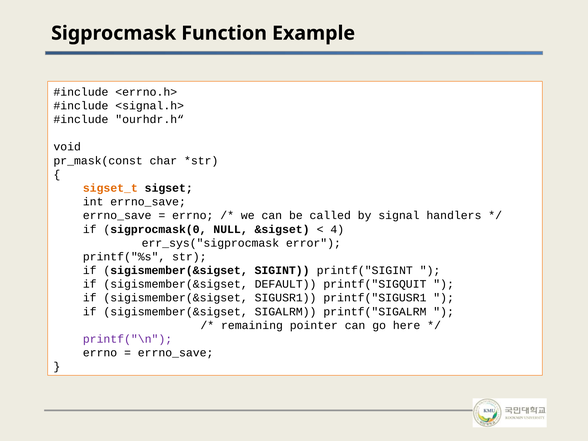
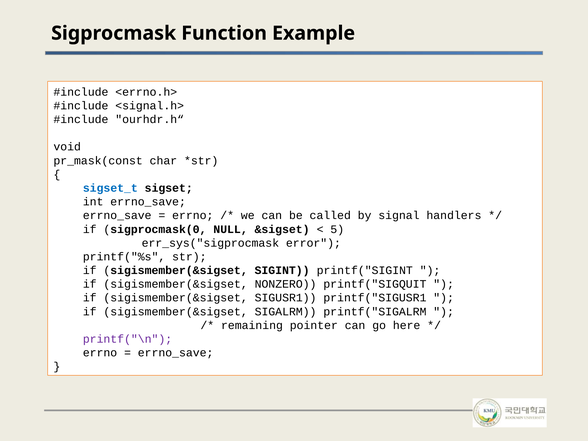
sigset_t colour: orange -> blue
4: 4 -> 5
DEFAULT: DEFAULT -> NONZERO
